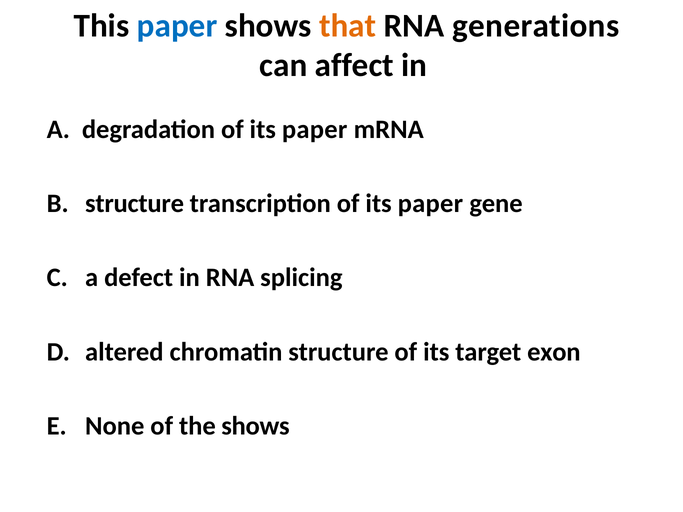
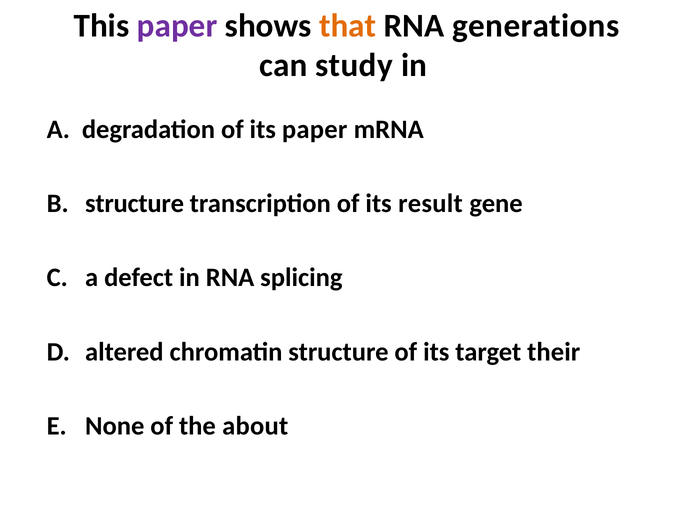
paper at (177, 26) colour: blue -> purple
affect: affect -> study
transcription of its paper: paper -> result
exon: exon -> their
the shows: shows -> about
